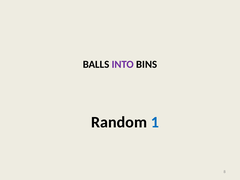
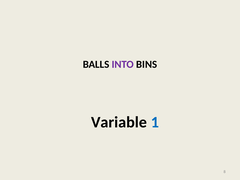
Random: Random -> Variable
